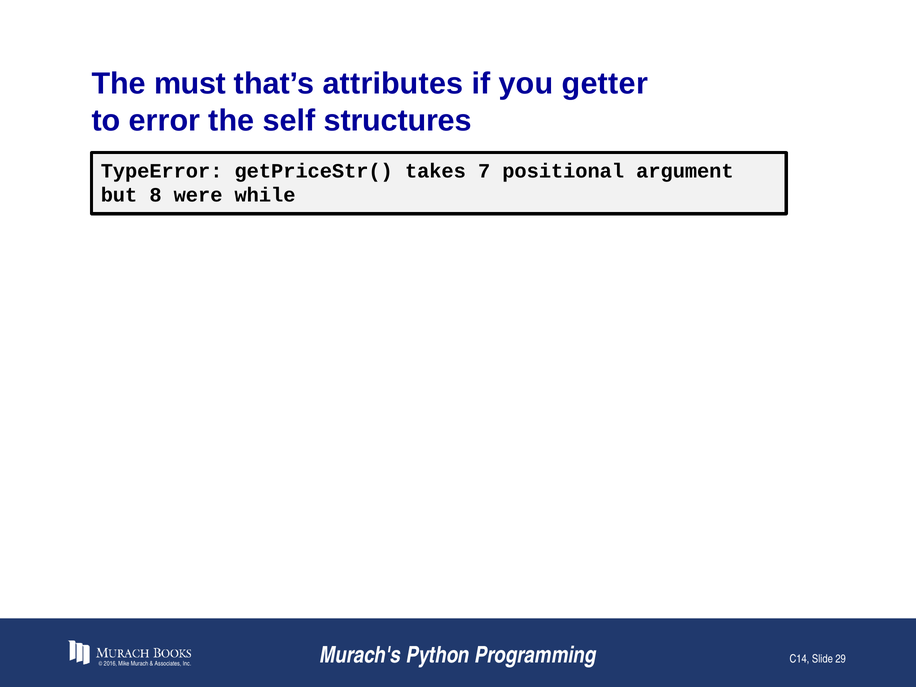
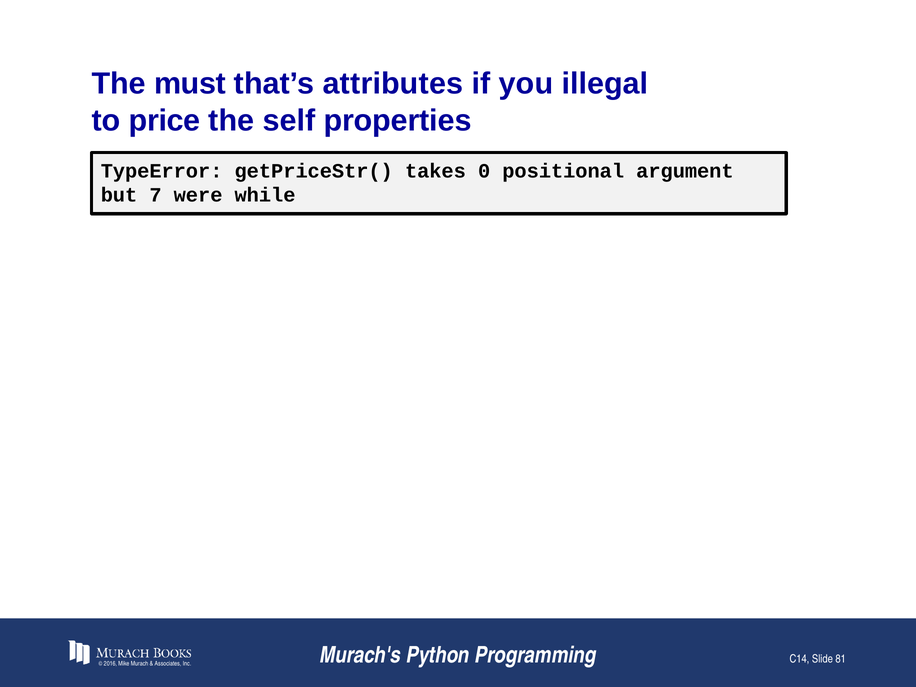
getter: getter -> illegal
error: error -> price
structures: structures -> properties
7: 7 -> 0
8: 8 -> 7
29: 29 -> 81
